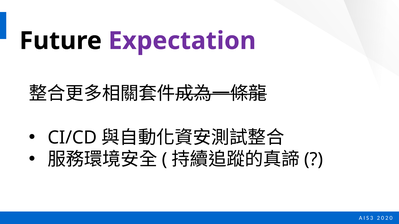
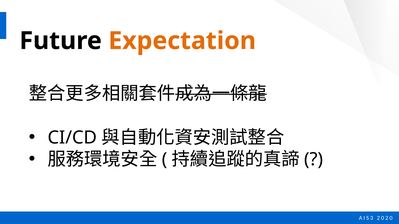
Expectation colour: purple -> orange
